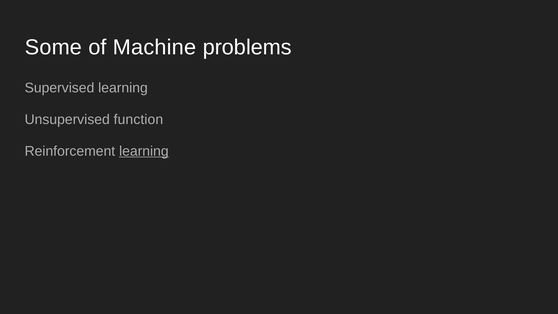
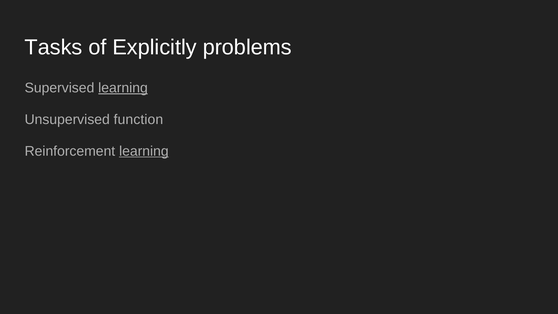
Some: Some -> Tasks
Machine: Machine -> Explicitly
learning at (123, 88) underline: none -> present
